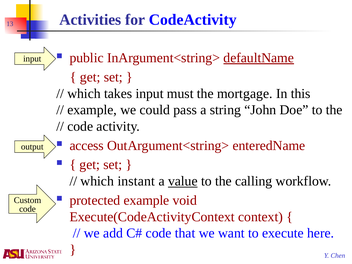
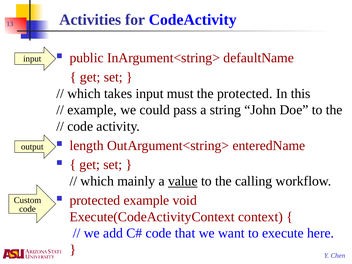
defaultName underline: present -> none
the mortgage: mortgage -> protected
access: access -> length
instant: instant -> mainly
